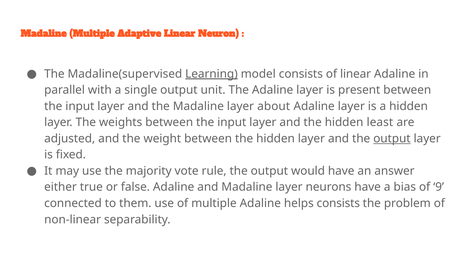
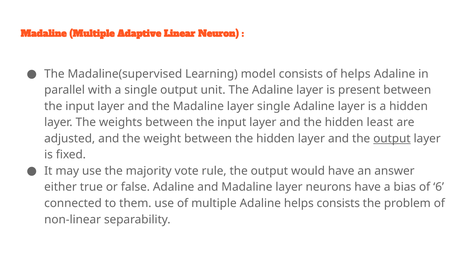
Learning underline: present -> none
of linear: linear -> helps
layer about: about -> single
9: 9 -> 6
